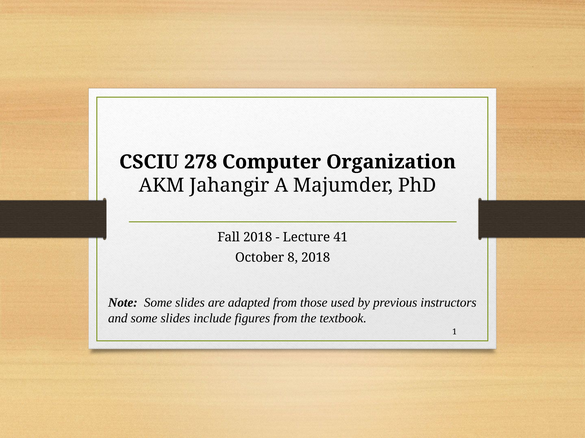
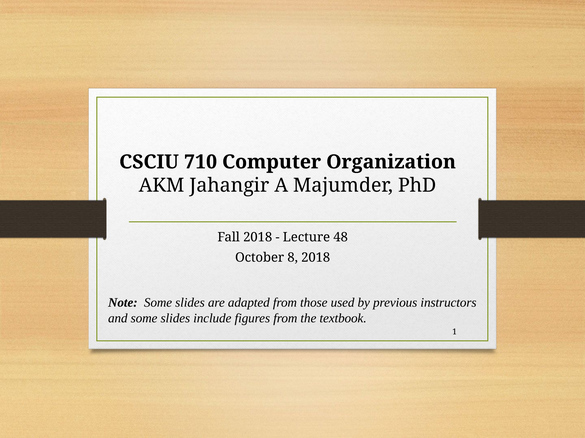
278: 278 -> 710
41: 41 -> 48
